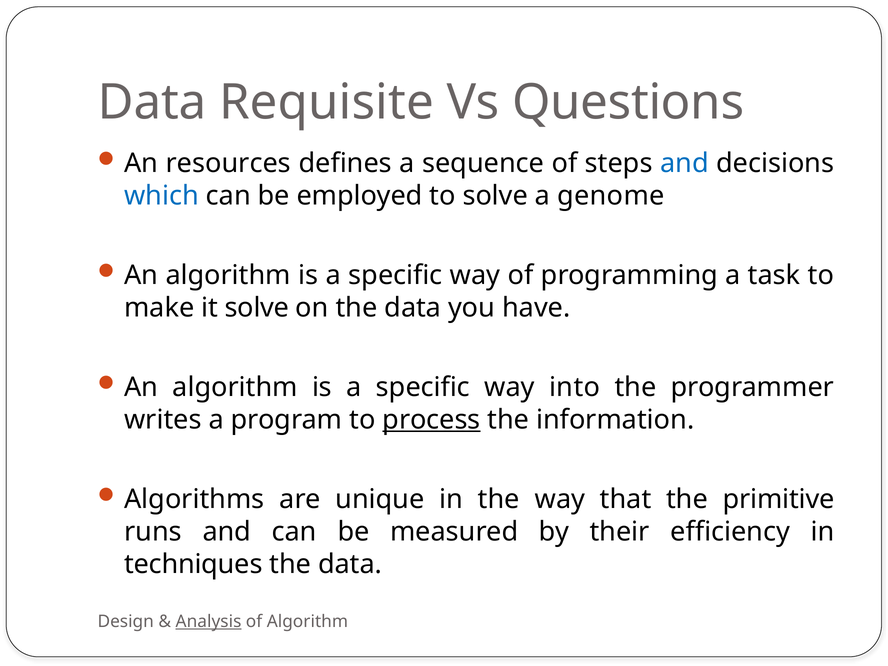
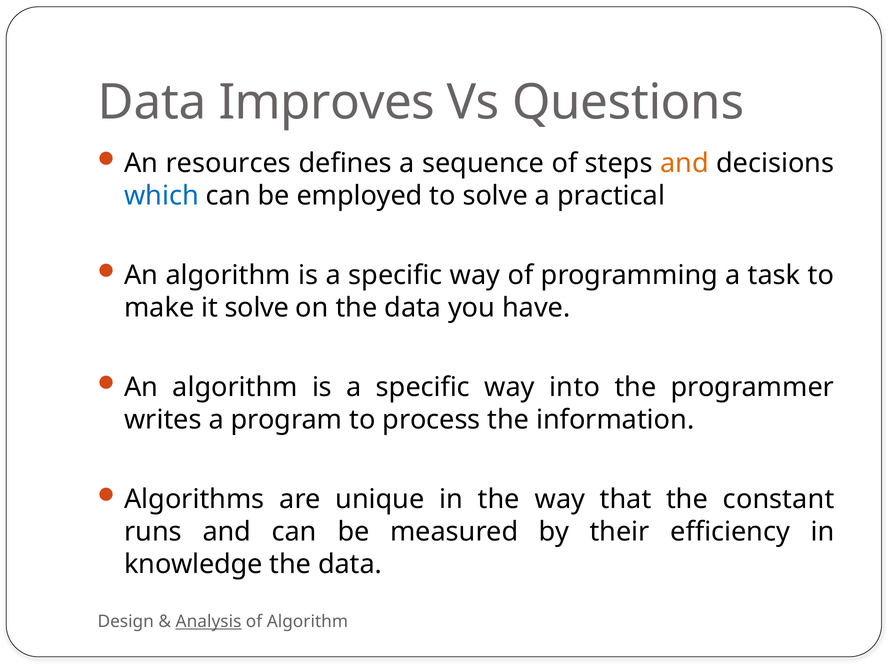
Requisite: Requisite -> Improves
and at (684, 163) colour: blue -> orange
genome: genome -> practical
process underline: present -> none
primitive: primitive -> constant
techniques: techniques -> knowledge
